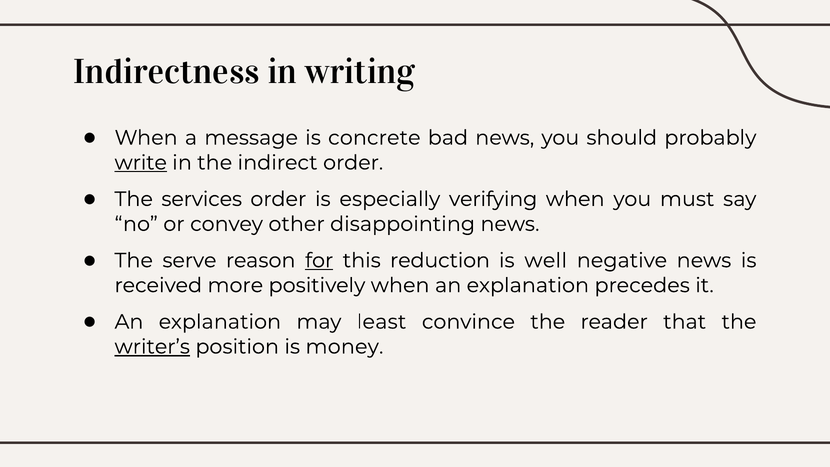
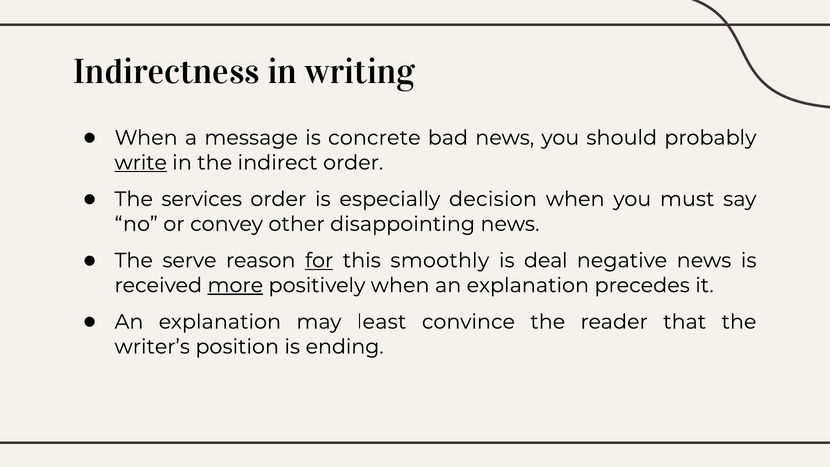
verifying: verifying -> decision
reduction: reduction -> smoothly
well: well -> deal
more underline: none -> present
writer’s underline: present -> none
money: money -> ending
